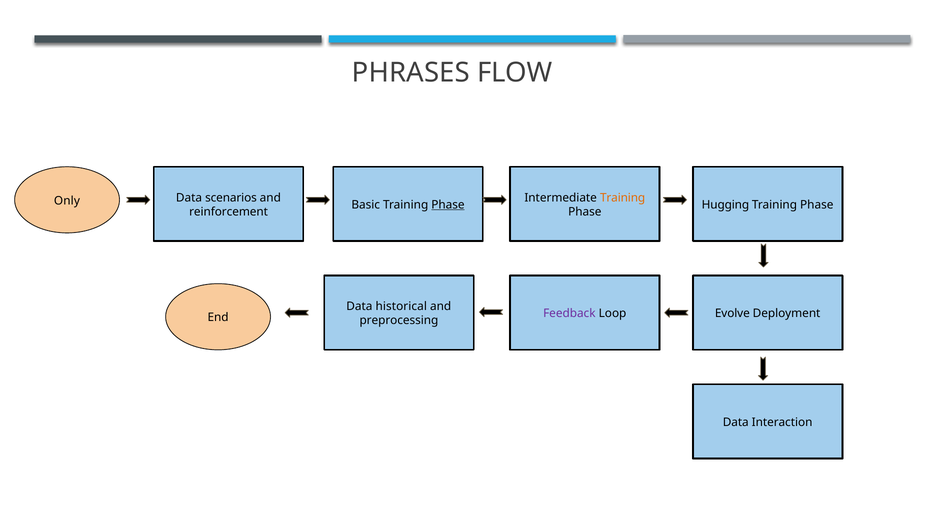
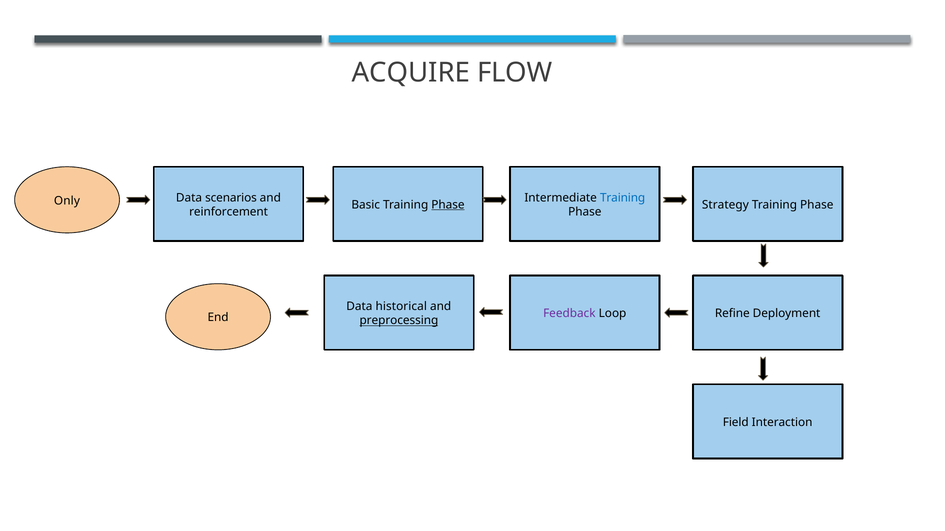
PHRASES: PHRASES -> ACQUIRE
Training at (623, 198) colour: orange -> blue
Hugging: Hugging -> Strategy
Evolve: Evolve -> Refine
preprocessing underline: none -> present
Data at (736, 423): Data -> Field
